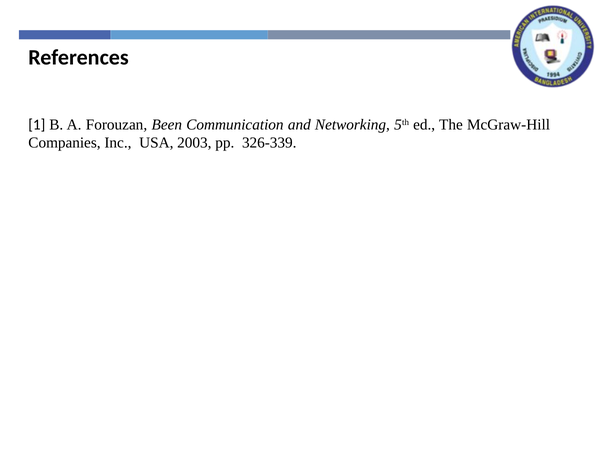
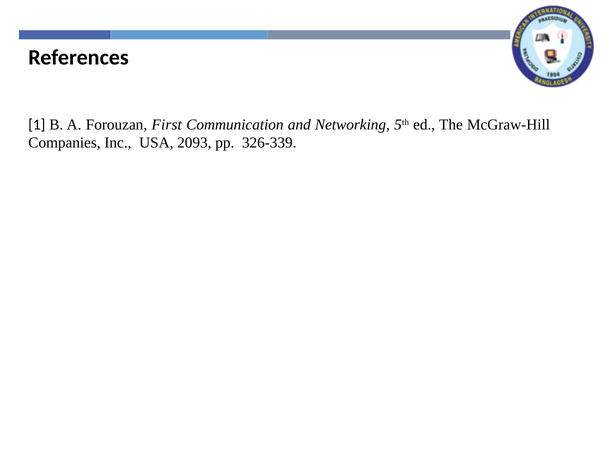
Been: Been -> First
2003: 2003 -> 2093
